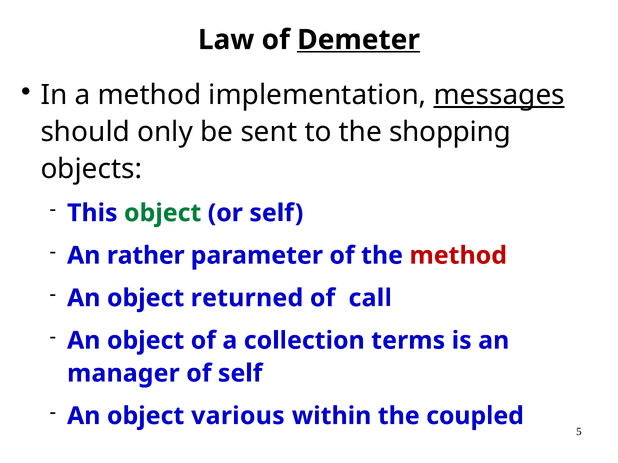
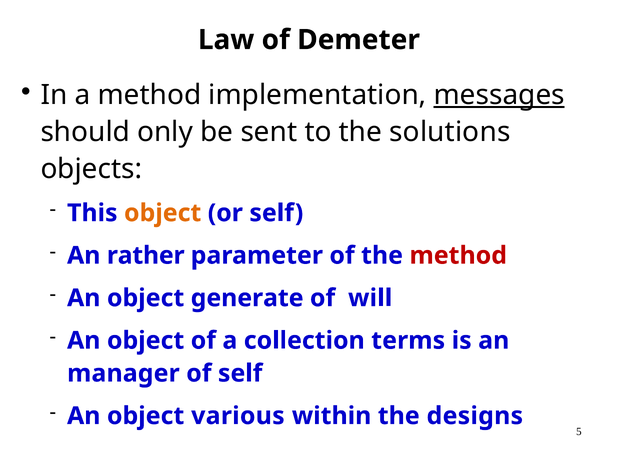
Demeter underline: present -> none
shopping: shopping -> solutions
object at (163, 213) colour: green -> orange
returned: returned -> generate
call: call -> will
coupled: coupled -> designs
